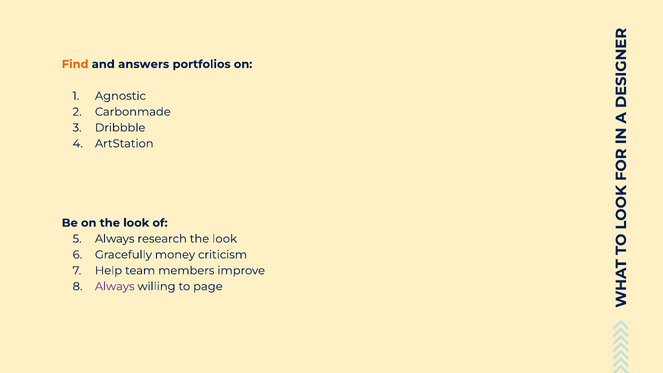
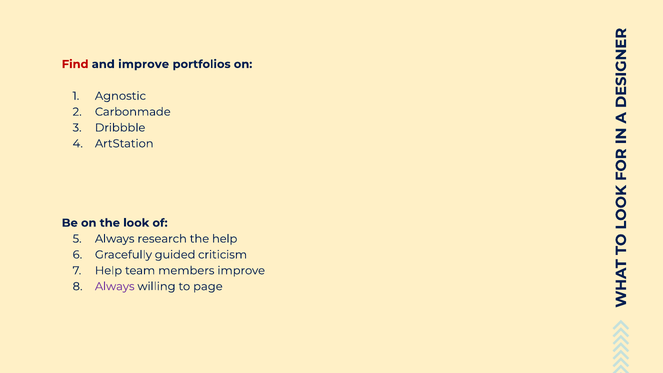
Find colour: orange -> red
and answers: answers -> improve
look at (225, 239): look -> help
money: money -> guided
